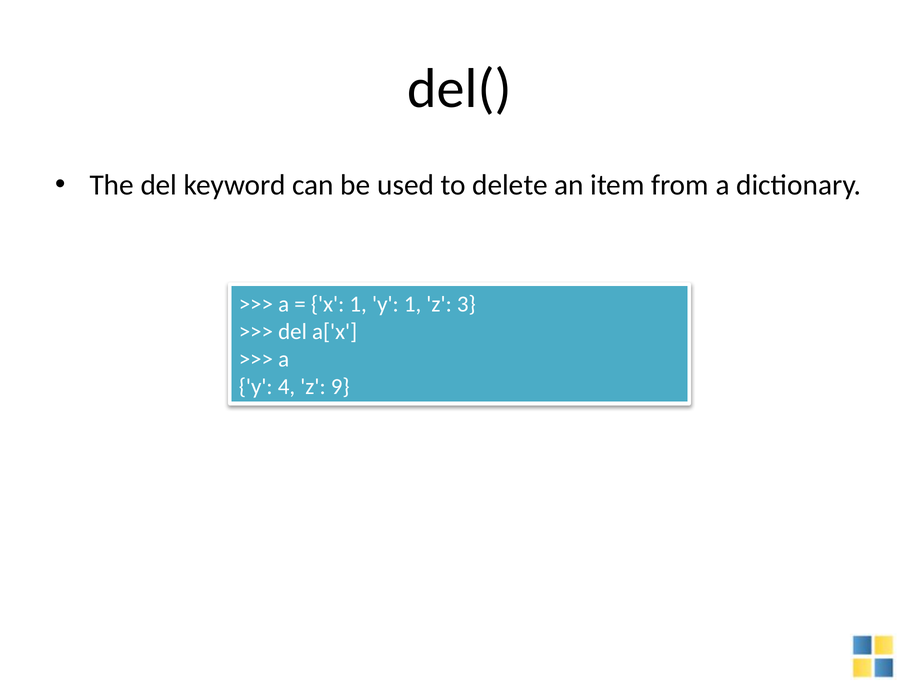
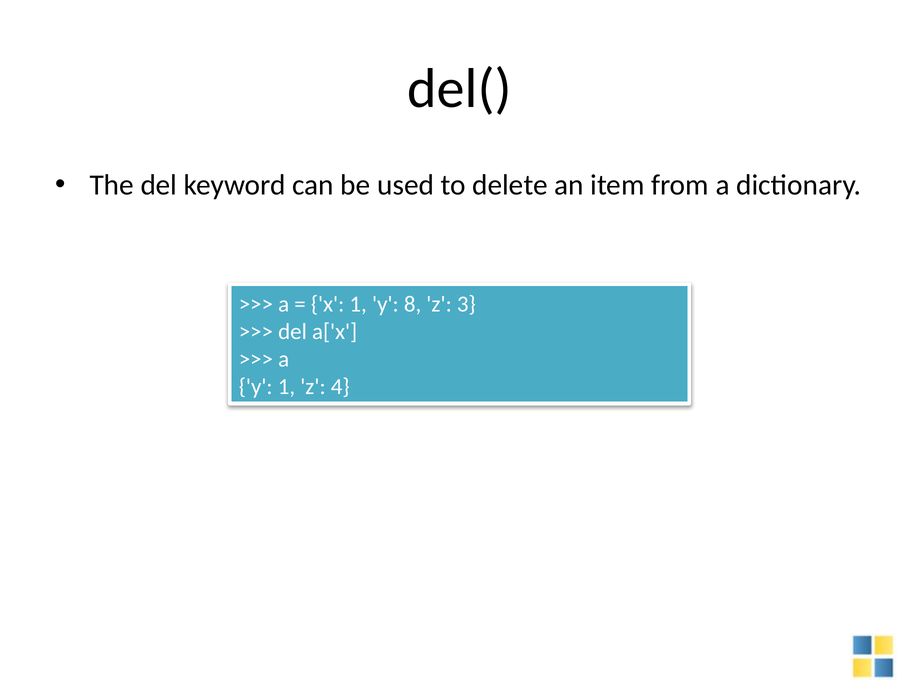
y 1: 1 -> 8
y 4: 4 -> 1
9: 9 -> 4
